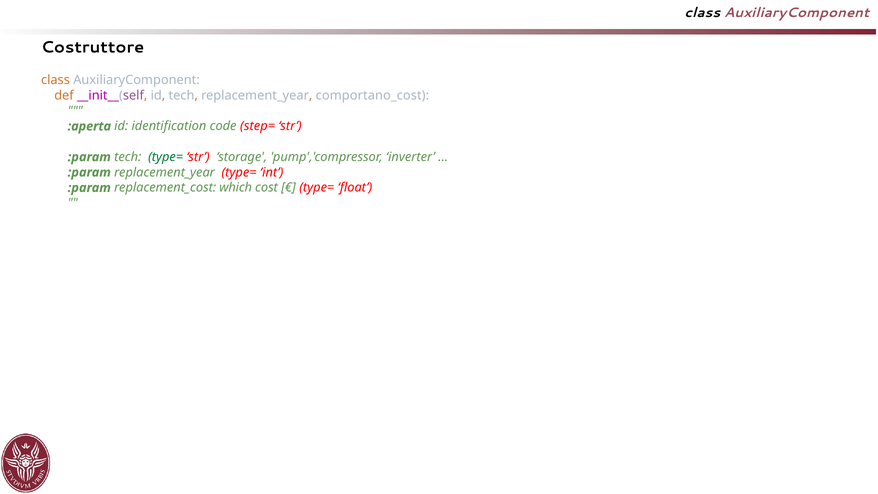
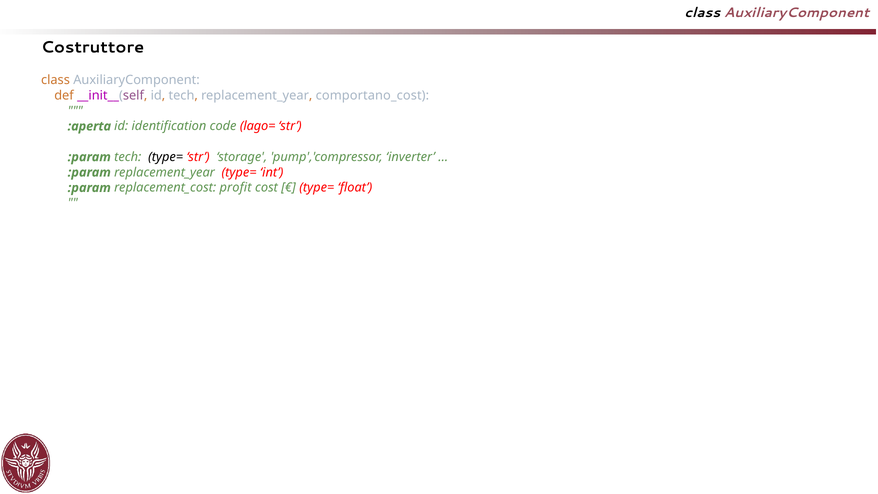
step=: step= -> lago=
type= at (166, 157) colour: green -> black
which: which -> profit
